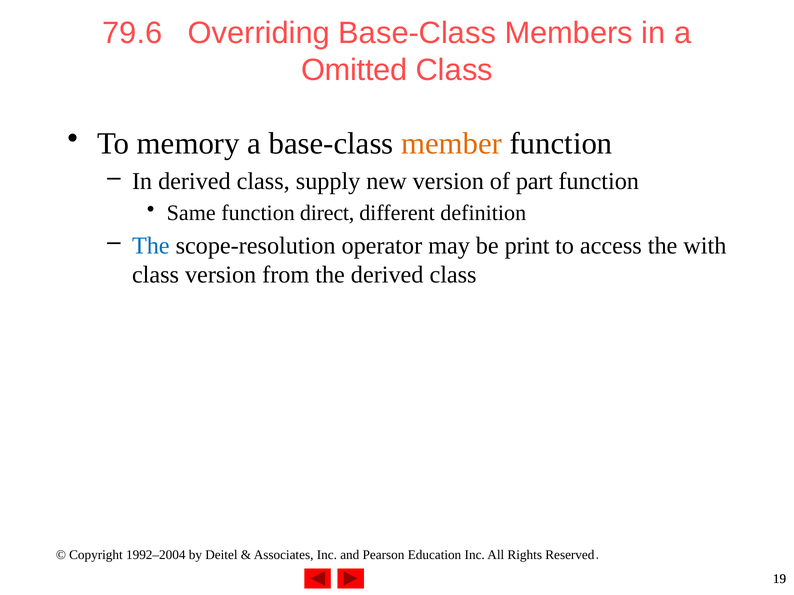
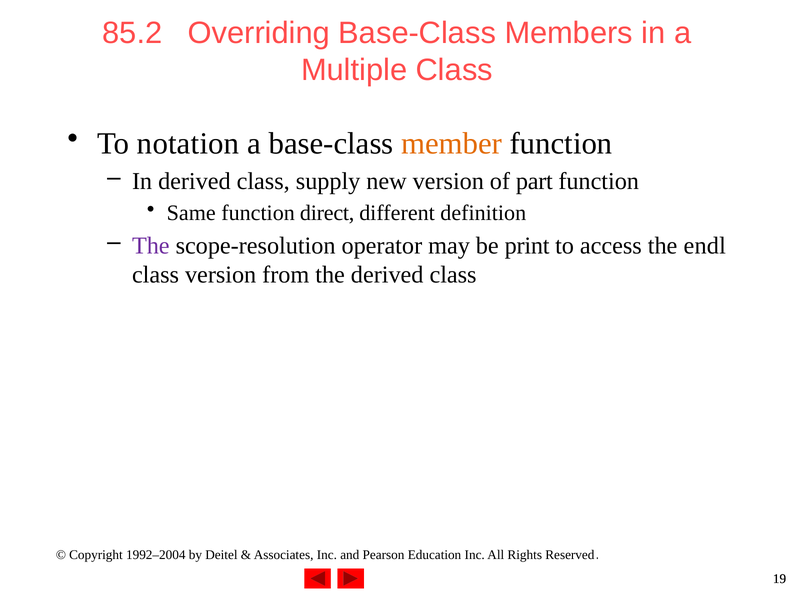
79.6: 79.6 -> 85.2
Omitted: Omitted -> Multiple
memory: memory -> notation
The at (151, 246) colour: blue -> purple
with: with -> endl
